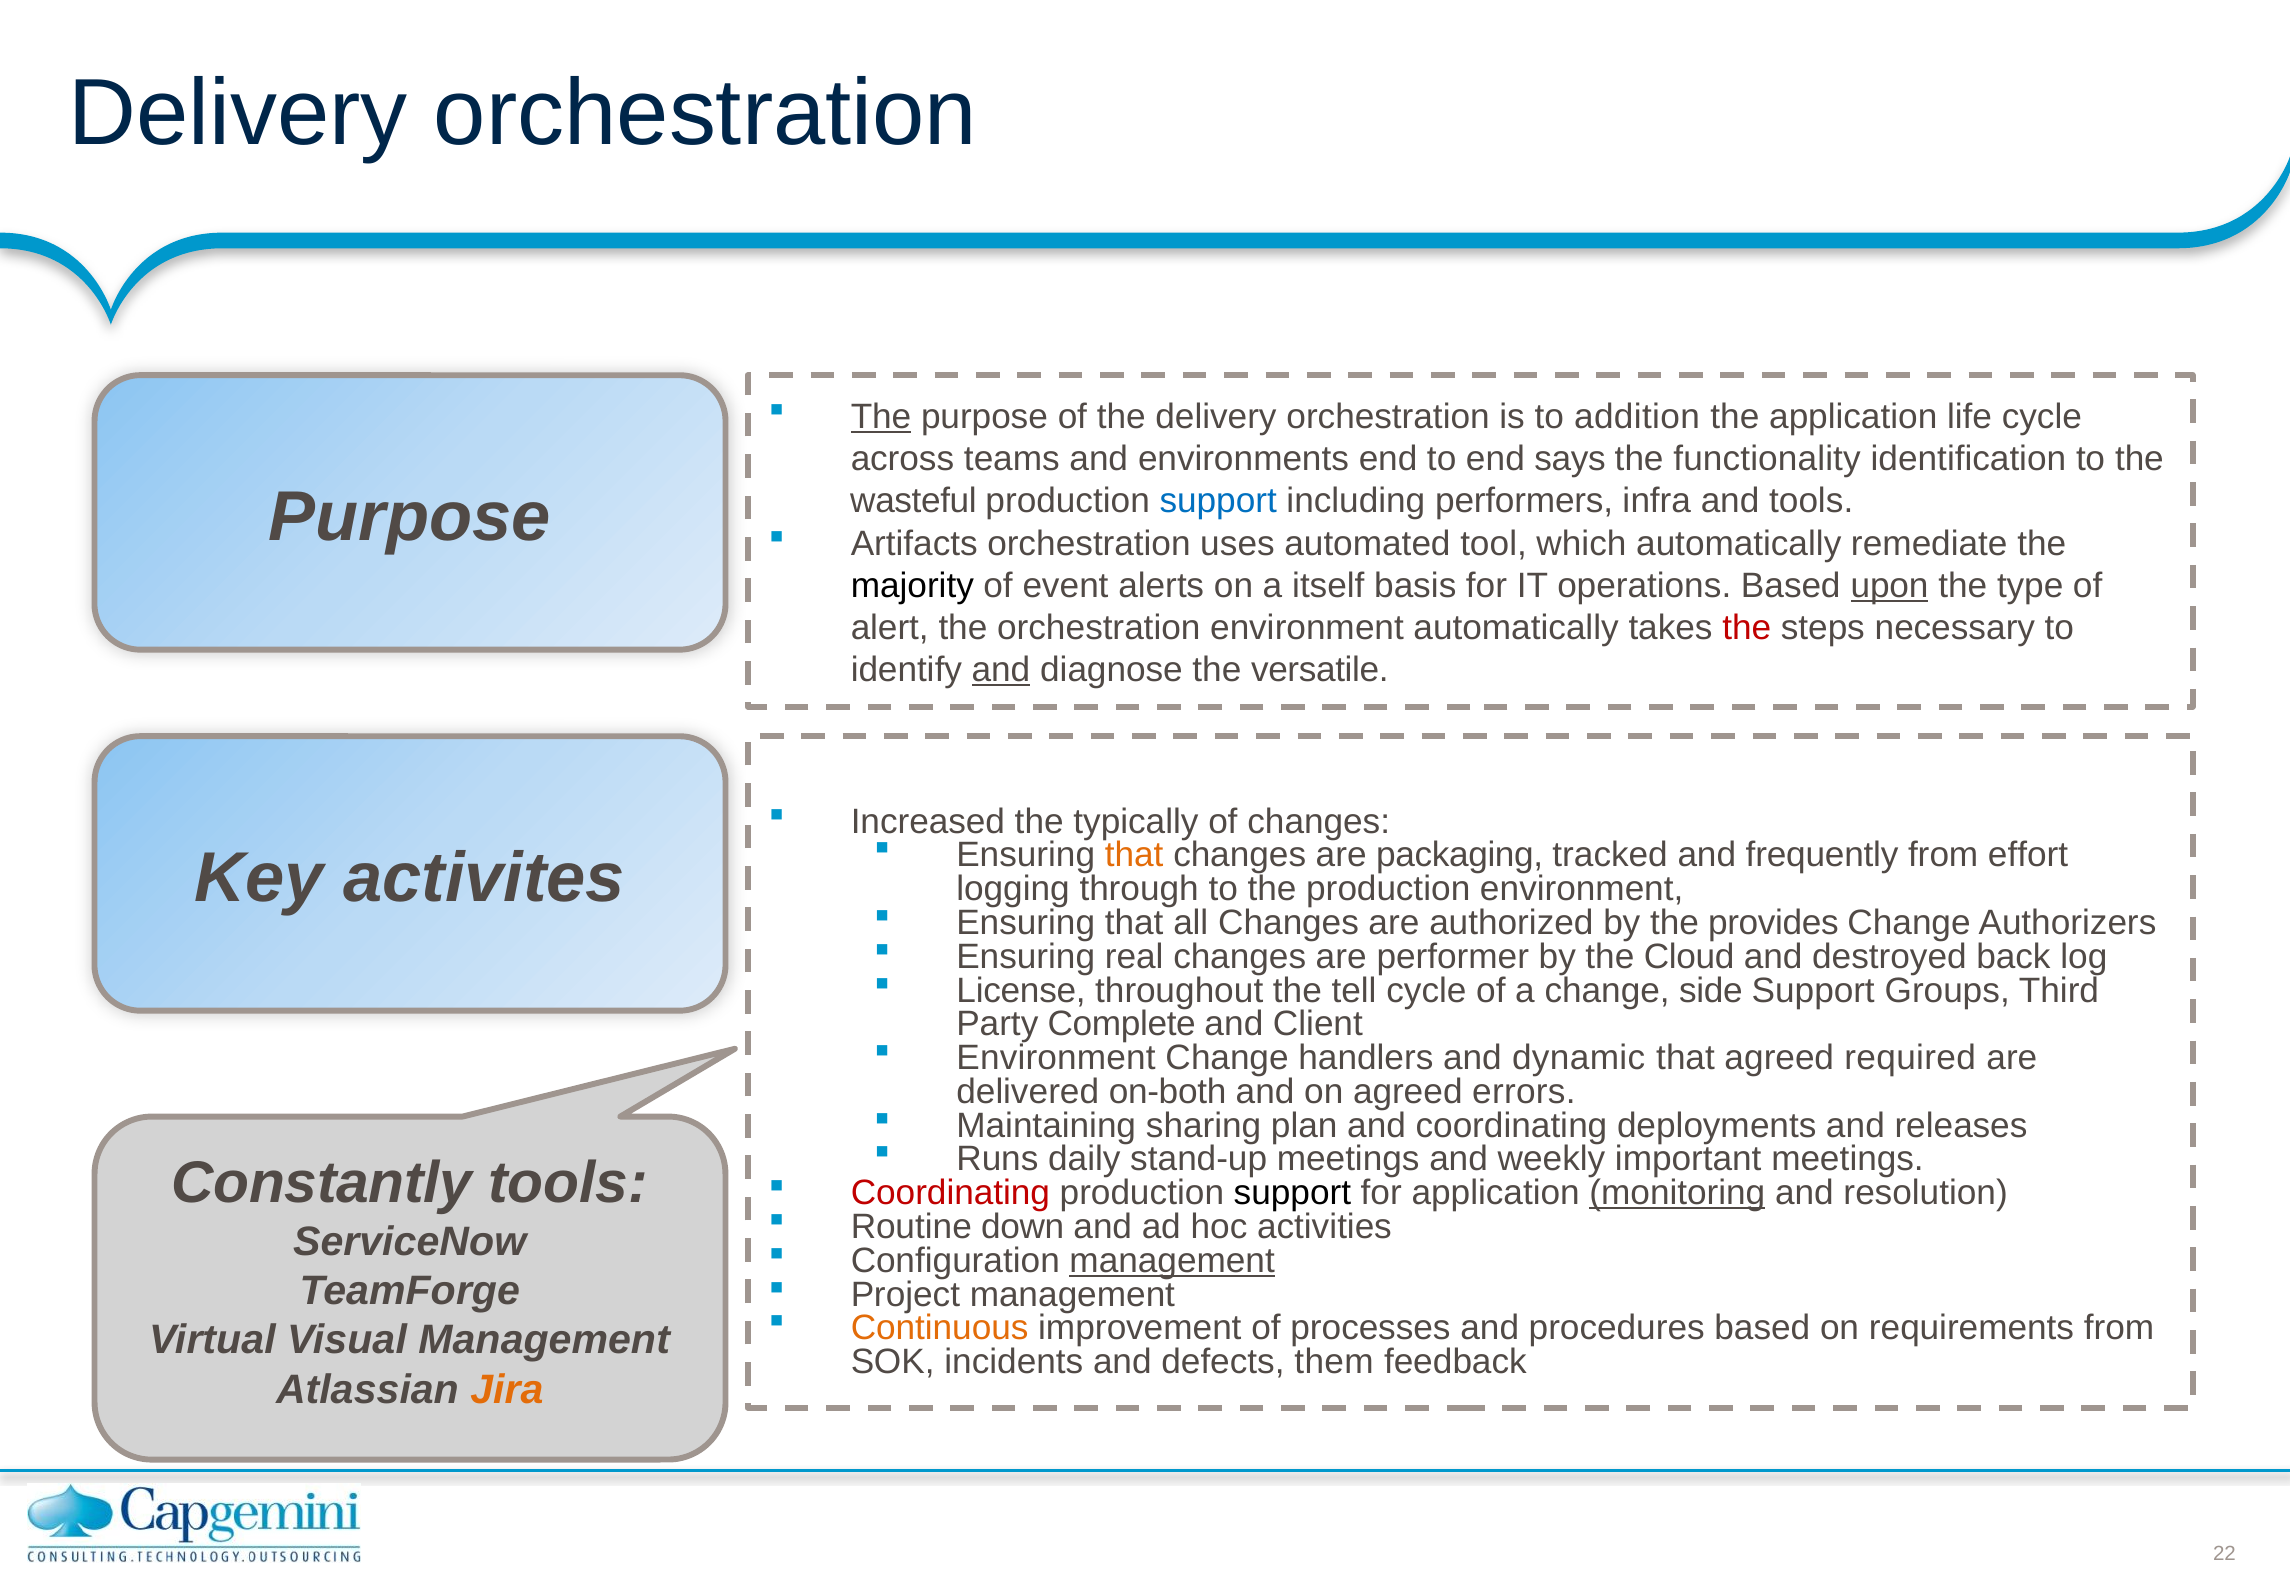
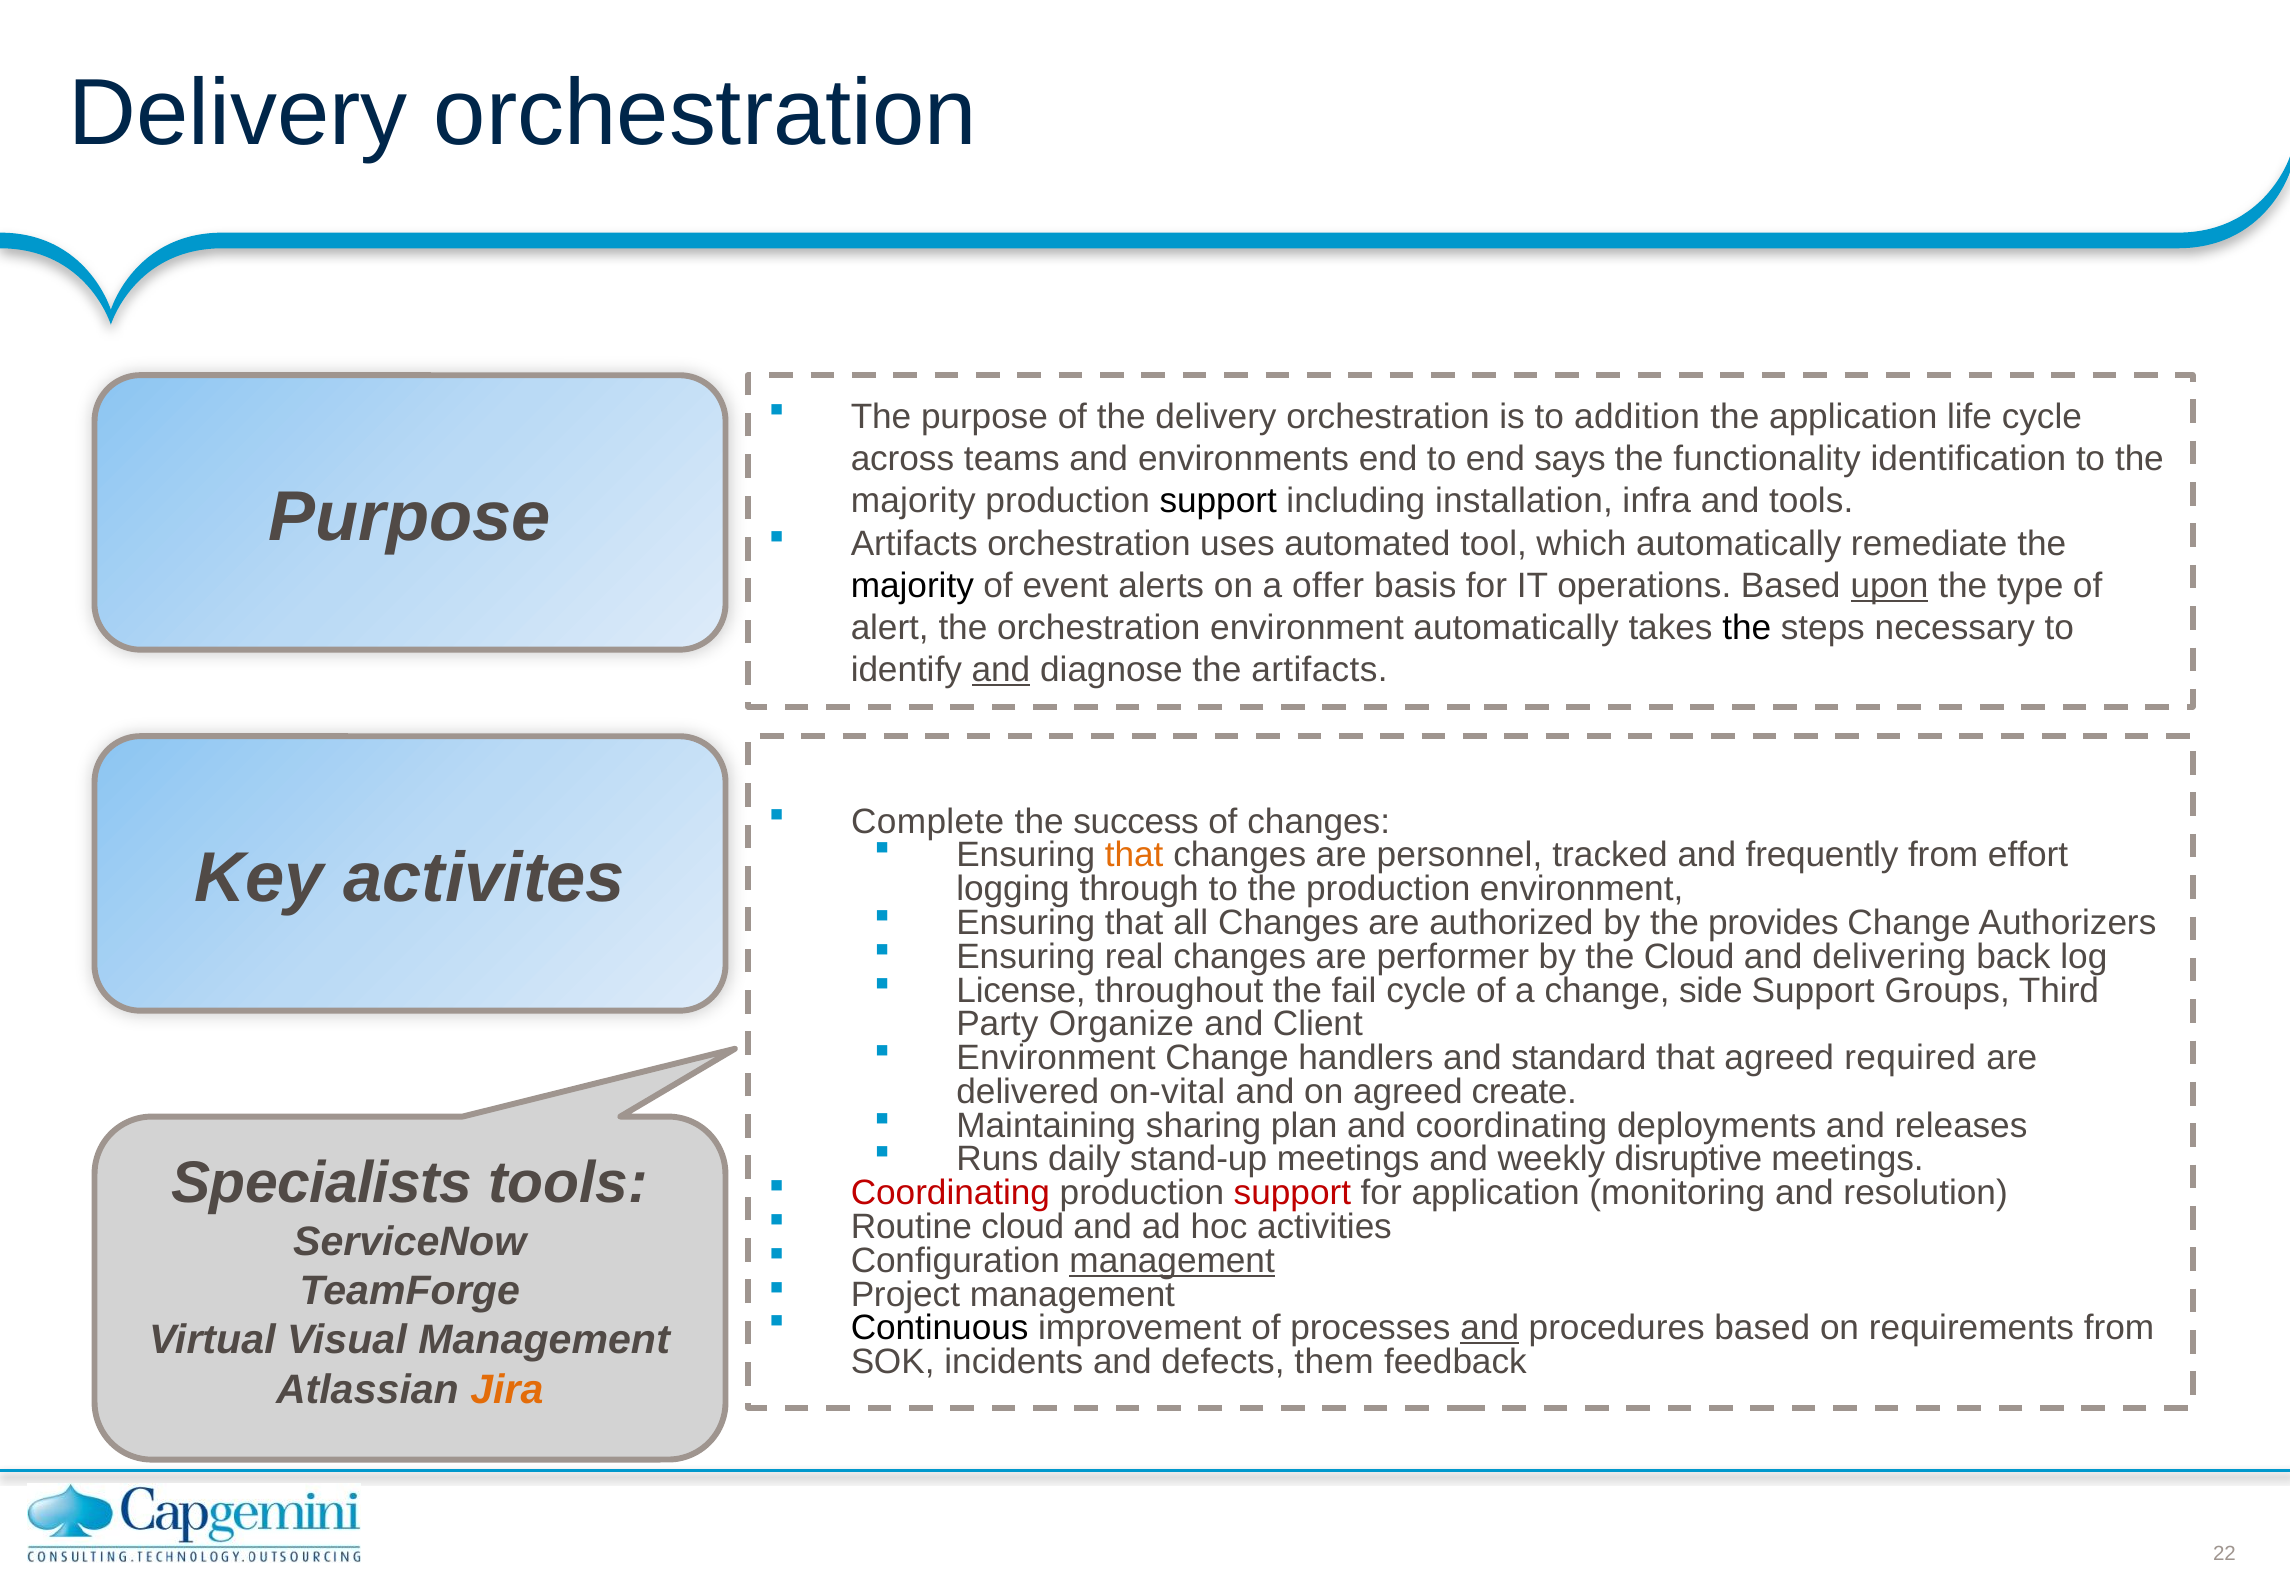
The at (881, 417) underline: present -> none
wasteful at (913, 501): wasteful -> majority
support at (1218, 501) colour: blue -> black
performers: performers -> installation
itself: itself -> offer
the at (1747, 628) colour: red -> black
the versatile: versatile -> artifacts
Increased: Increased -> Complete
typically: typically -> success
packaging: packaging -> personnel
destroyed: destroyed -> delivering
tell: tell -> fail
Complete: Complete -> Organize
dynamic: dynamic -> standard
on-both: on-both -> on-vital
errors: errors -> create
important: important -> disruptive
Constantly: Constantly -> Specialists
support at (1292, 1193) colour: black -> red
monitoring underline: present -> none
Routine down: down -> cloud
Continuous colour: orange -> black
and at (1490, 1328) underline: none -> present
